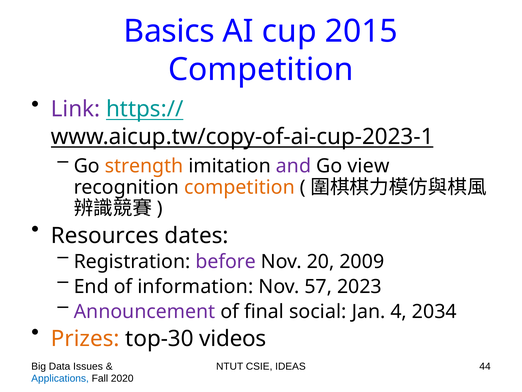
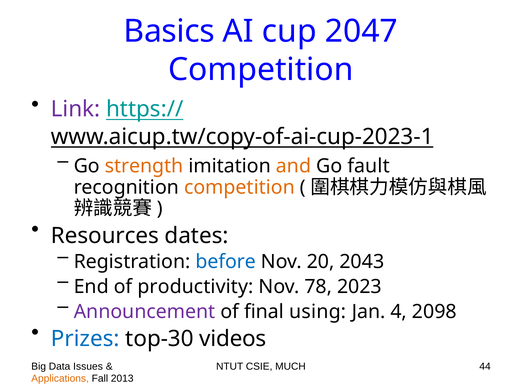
2015: 2015 -> 2047
and colour: purple -> orange
view: view -> fault
before colour: purple -> blue
2009: 2009 -> 2043
information: information -> productivity
57: 57 -> 78
social: social -> using
2034: 2034 -> 2098
Prizes colour: orange -> blue
IDEAS: IDEAS -> MUCH
Applications colour: blue -> orange
2020: 2020 -> 2013
